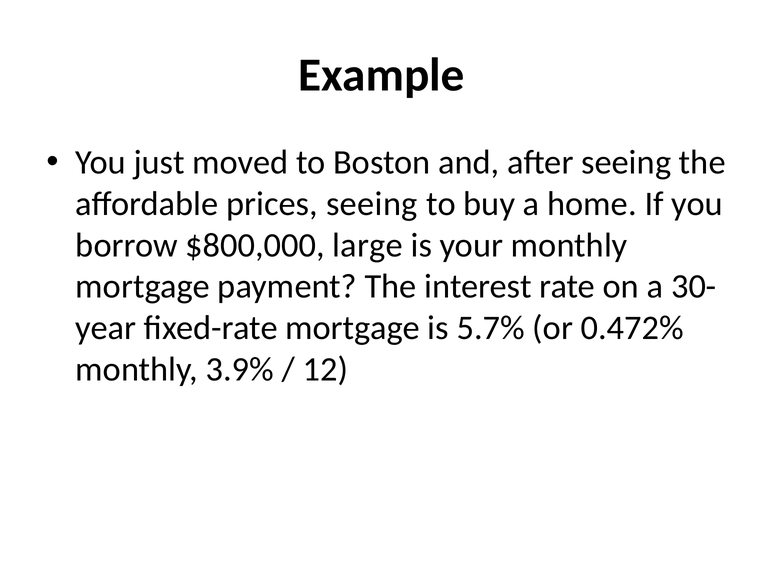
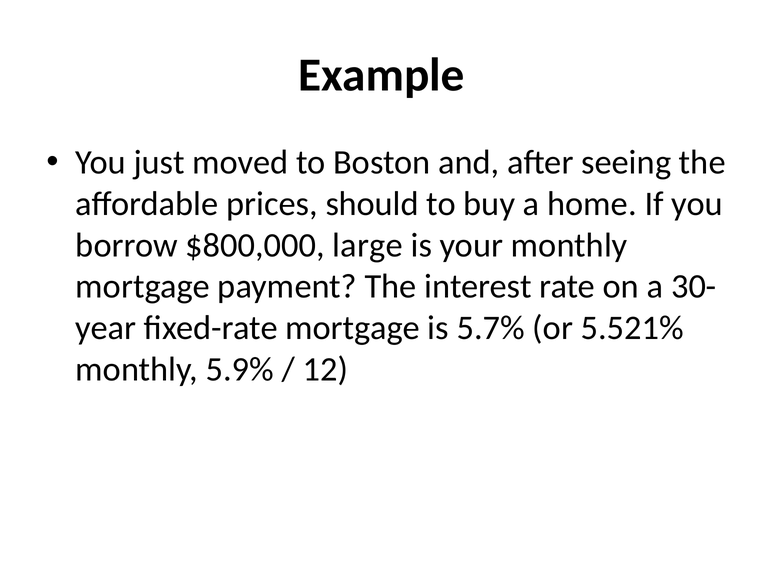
prices seeing: seeing -> should
0.472%: 0.472% -> 5.521%
3.9%: 3.9% -> 5.9%
